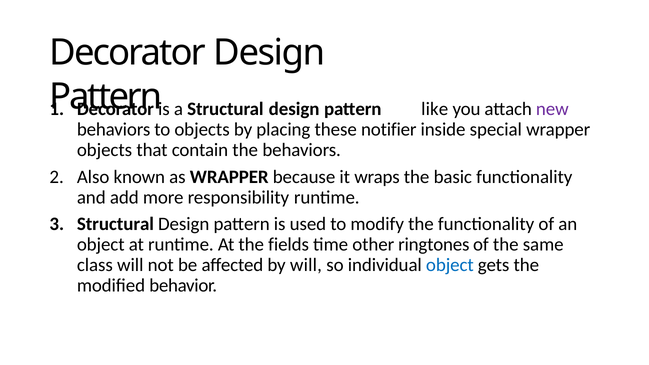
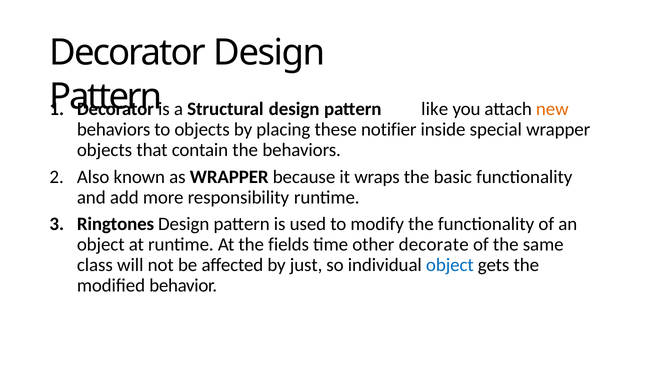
new colour: purple -> orange
Structural at (115, 224): Structural -> Ringtones
ringtones: ringtones -> decorate
by will: will -> just
